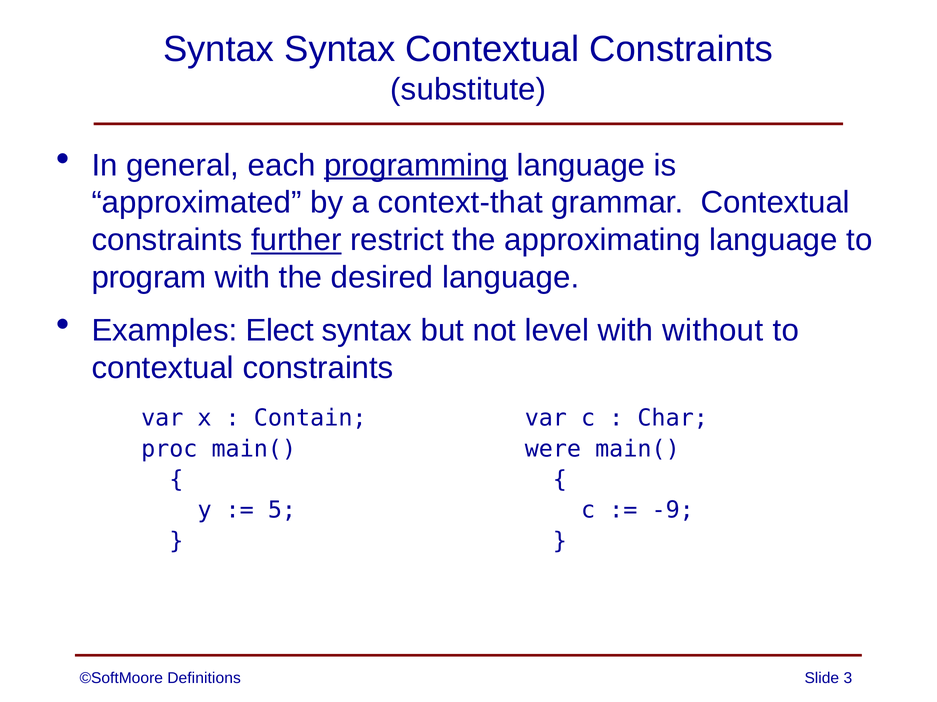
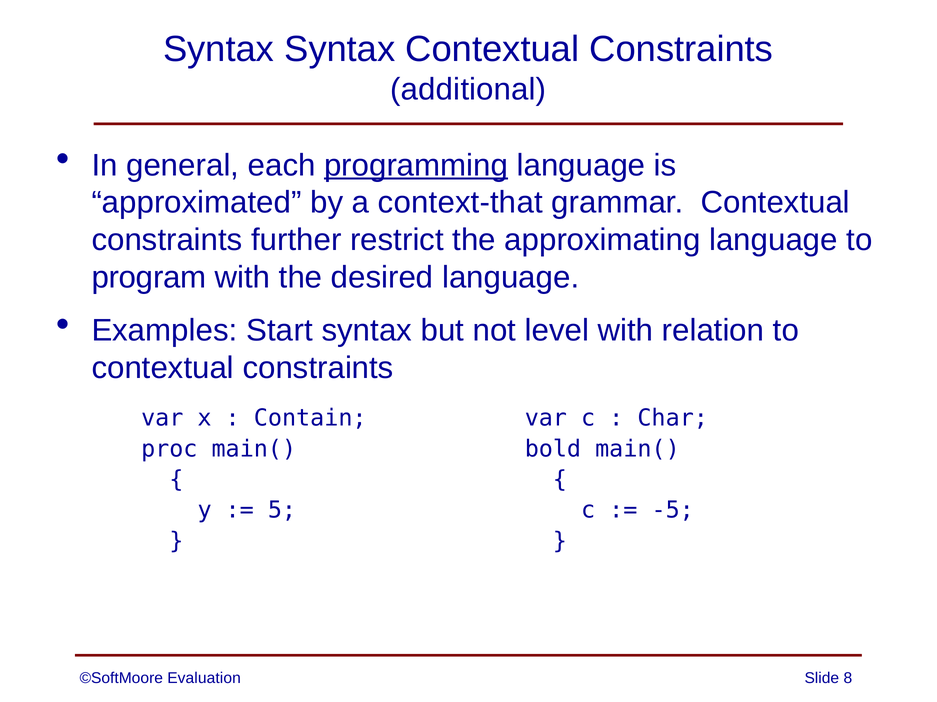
substitute: substitute -> additional
further underline: present -> none
Elect: Elect -> Start
without: without -> relation
were: were -> bold
-9: -9 -> -5
Definitions: Definitions -> Evaluation
3: 3 -> 8
